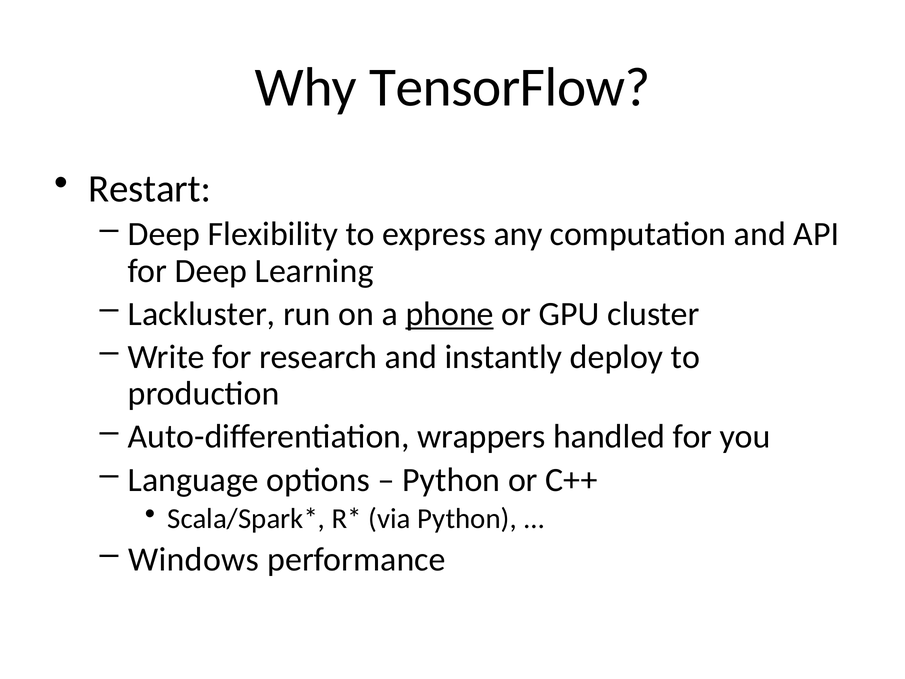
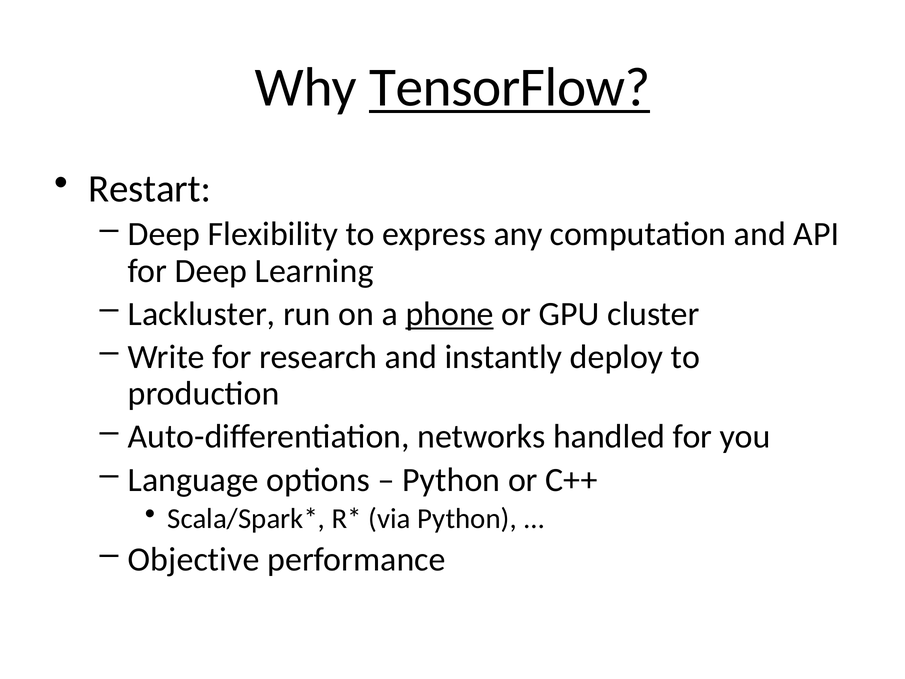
TensorFlow underline: none -> present
wrappers: wrappers -> networks
Windows: Windows -> Objective
